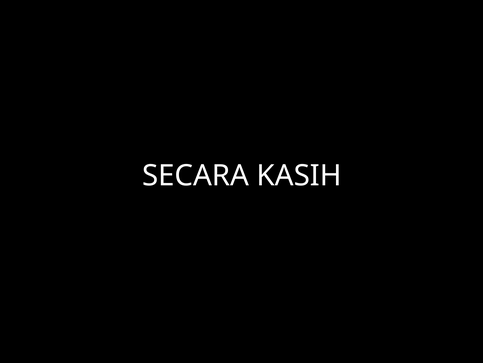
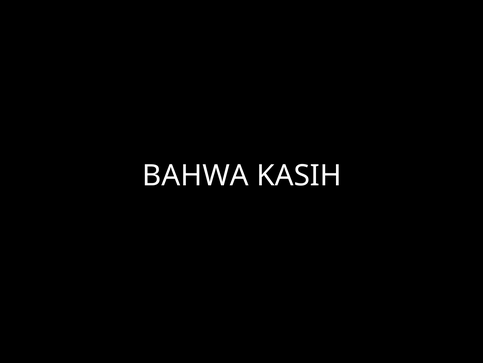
SECARA: SECARA -> BAHWA
